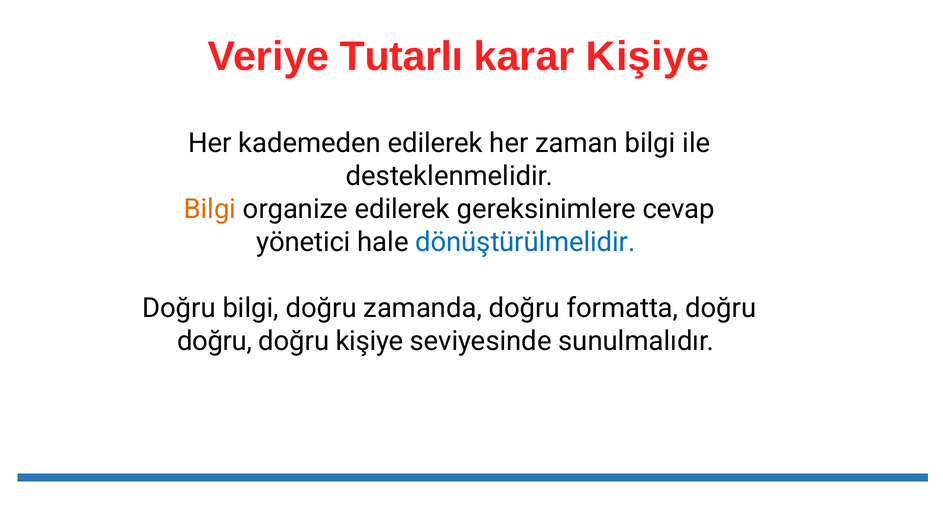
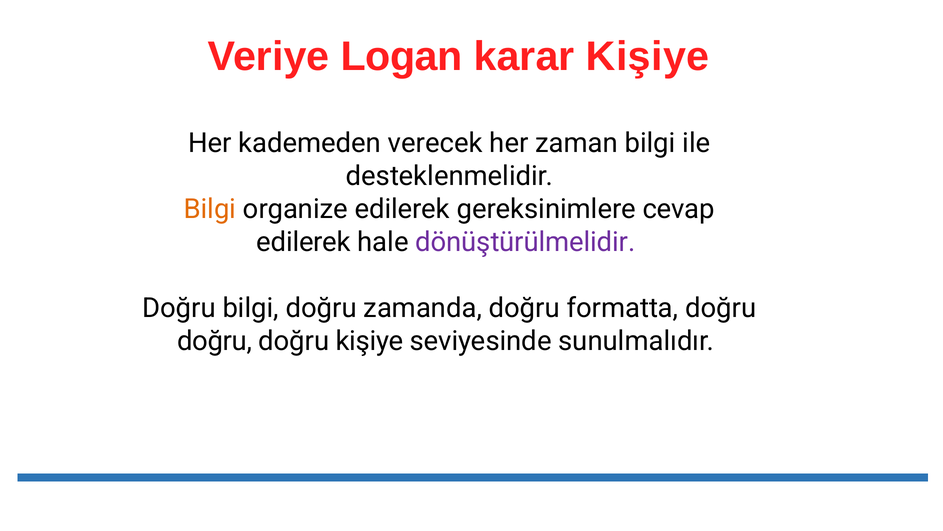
Tutarlı: Tutarlı -> Logan
kademeden edilerek: edilerek -> verecek
yönetici at (304, 242): yönetici -> edilerek
dönüştürülmelidir colour: blue -> purple
